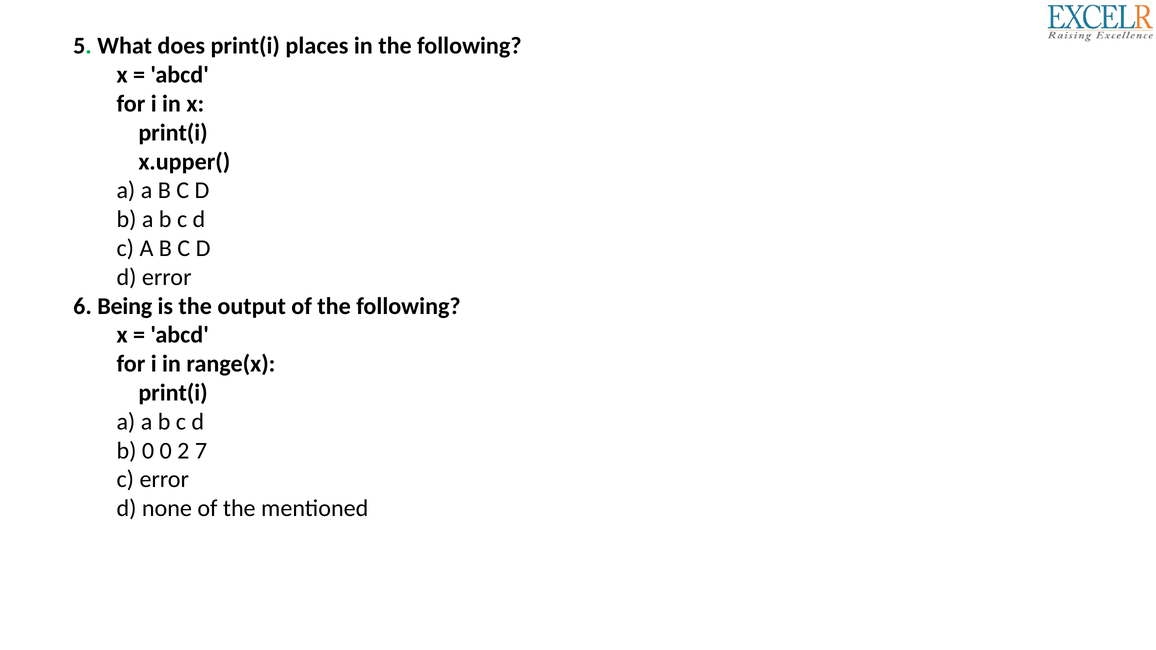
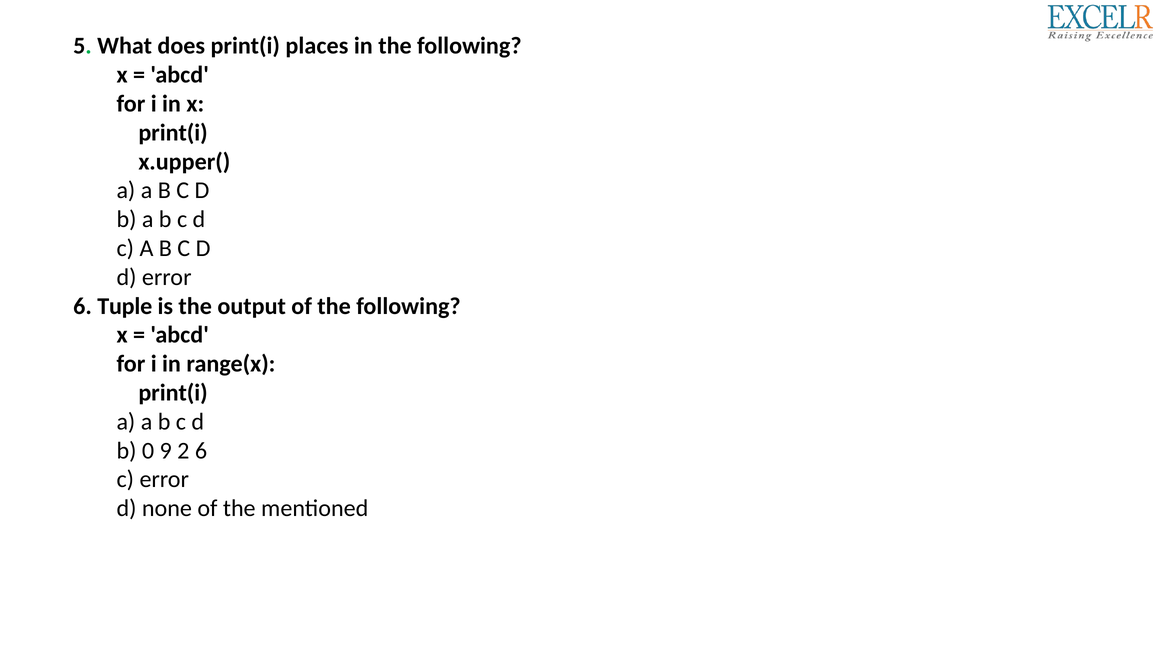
Being: Being -> Tuple
0 0: 0 -> 9
2 7: 7 -> 6
